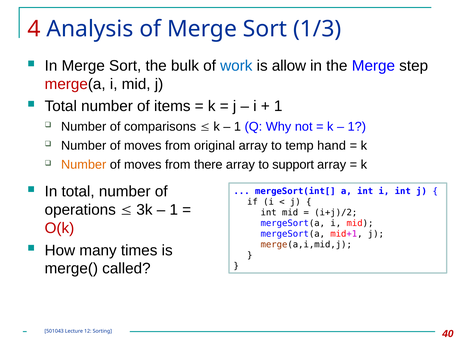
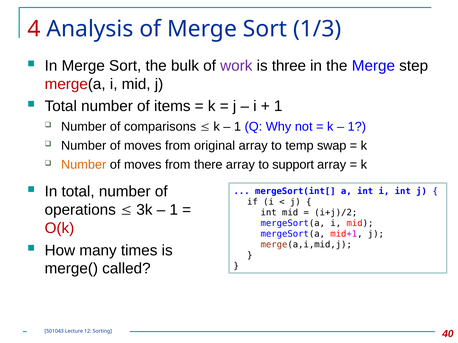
work colour: blue -> purple
allow: allow -> three
hand: hand -> swap
